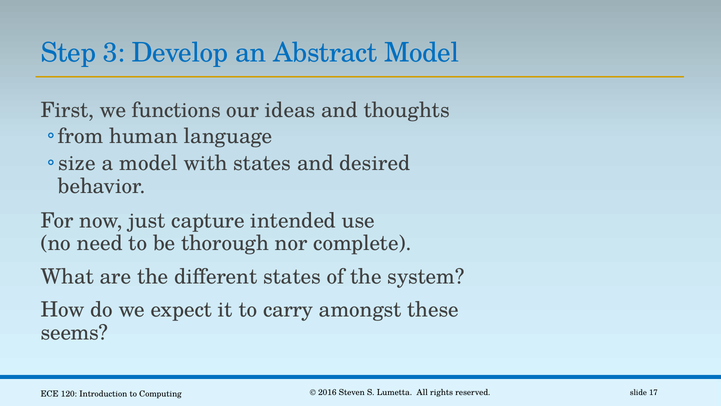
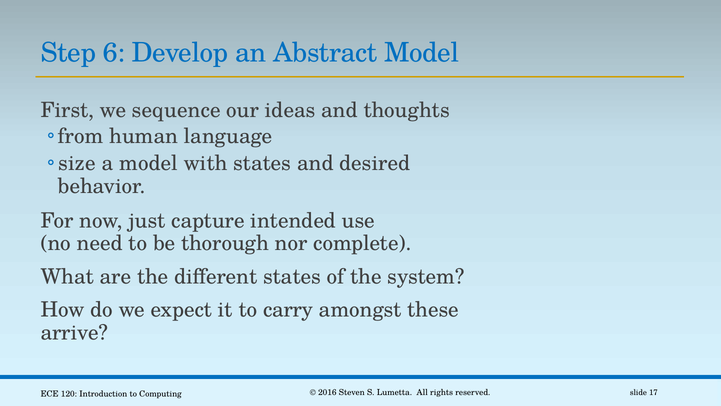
3: 3 -> 6
functions: functions -> sequence
seems: seems -> arrive
